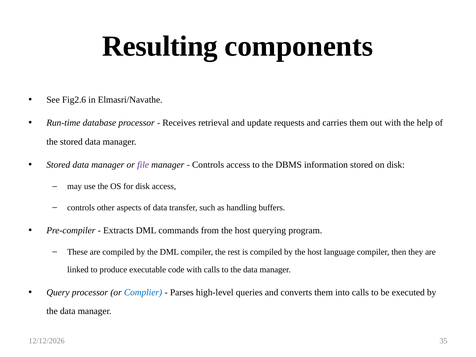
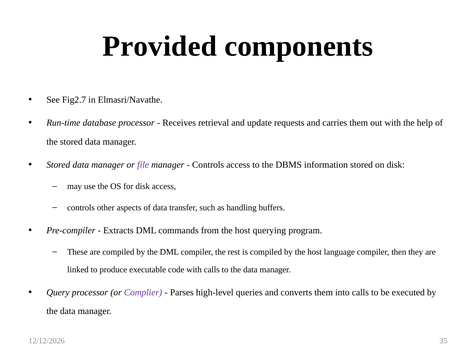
Resulting: Resulting -> Provided
Fig2.6: Fig2.6 -> Fig2.7
Complier colour: blue -> purple
